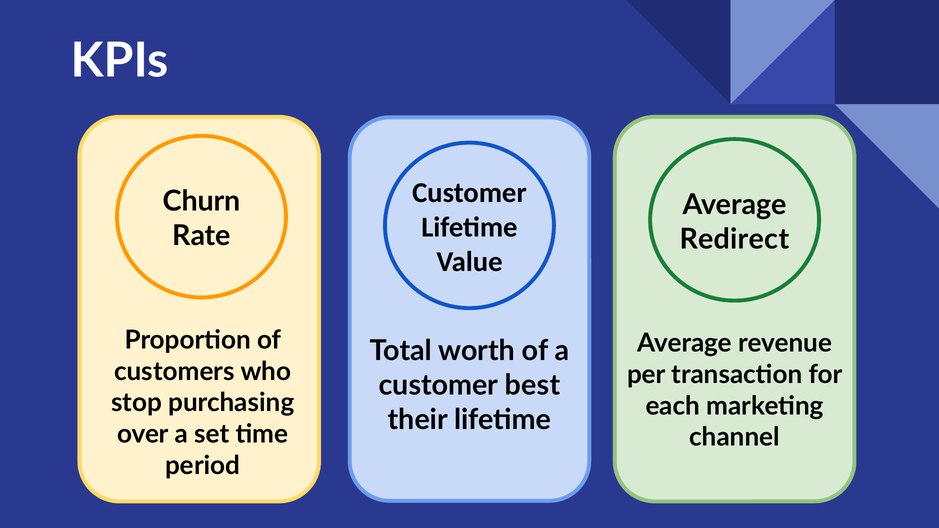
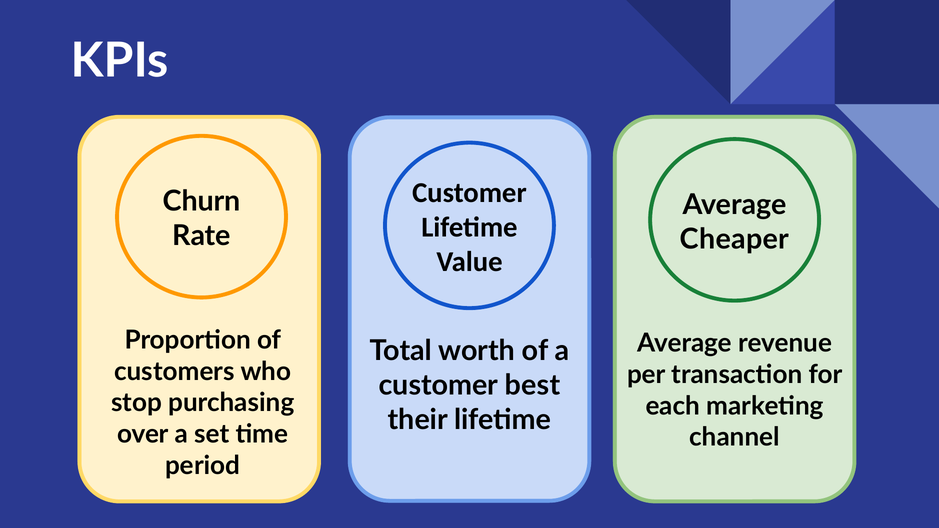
Redirect: Redirect -> Cheaper
